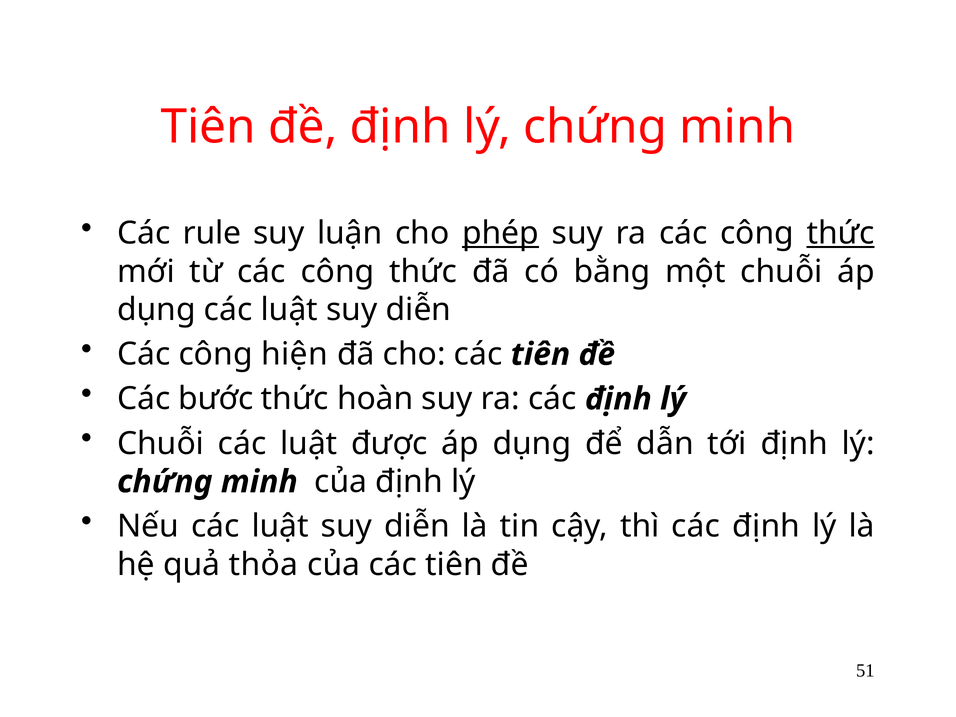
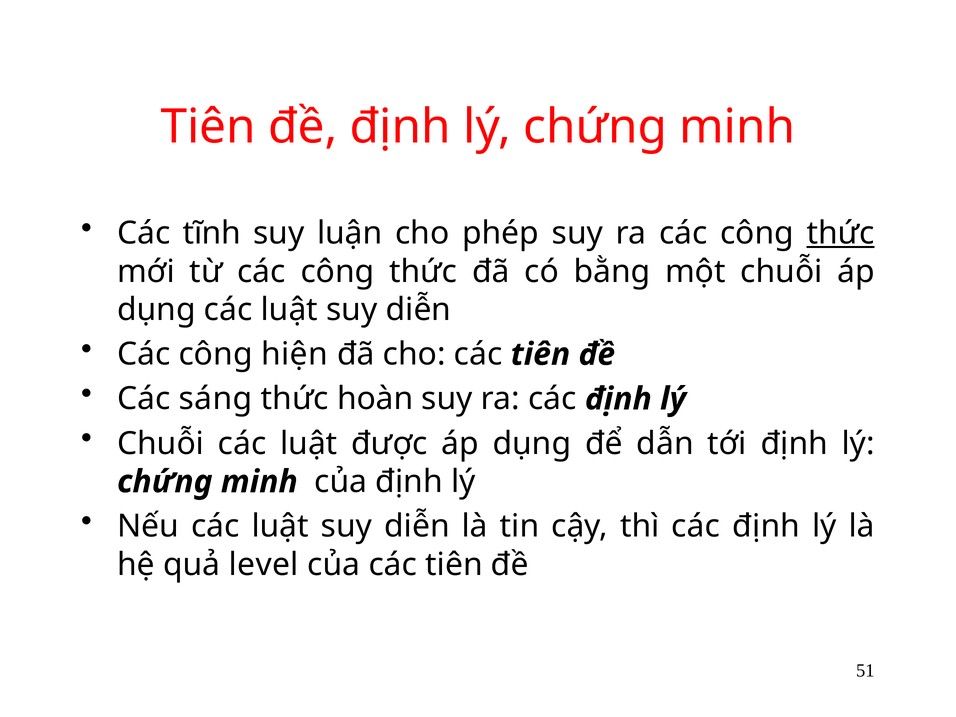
rule: rule -> tĩnh
phép underline: present -> none
bước: bước -> sáng
thỏa: thỏa -> level
